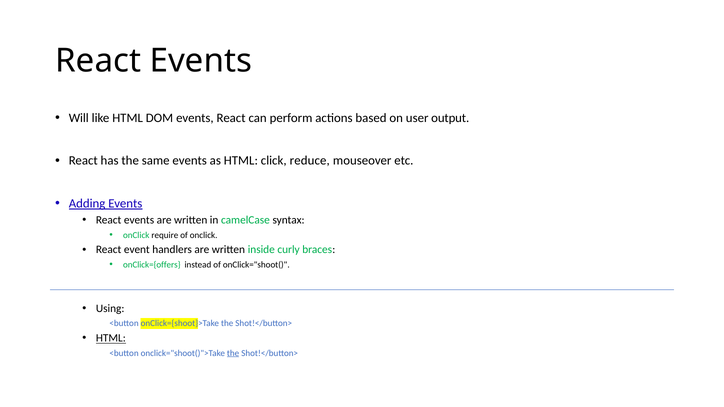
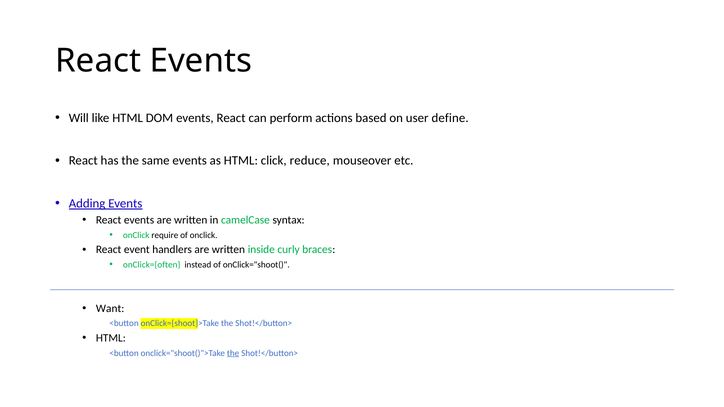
output: output -> define
onClick={offers: onClick={offers -> onClick={often
Using: Using -> Want
HTML at (111, 338) underline: present -> none
